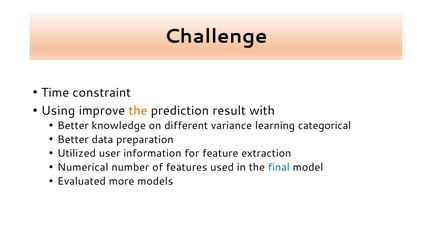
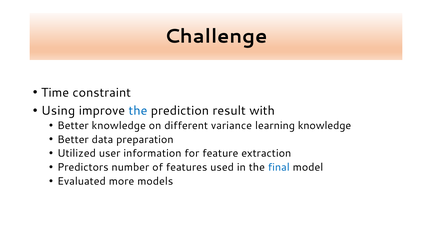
the at (138, 111) colour: orange -> blue
learning categorical: categorical -> knowledge
Numerical: Numerical -> Predictors
